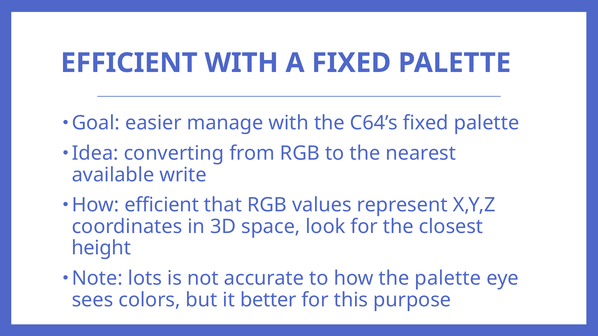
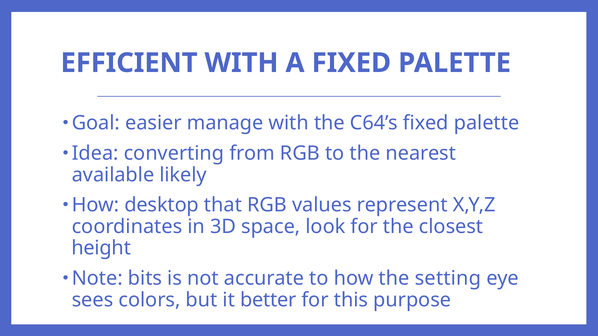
write: write -> likely
How efficient: efficient -> desktop
lots: lots -> bits
the palette: palette -> setting
